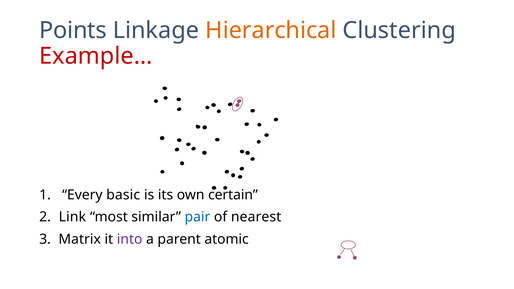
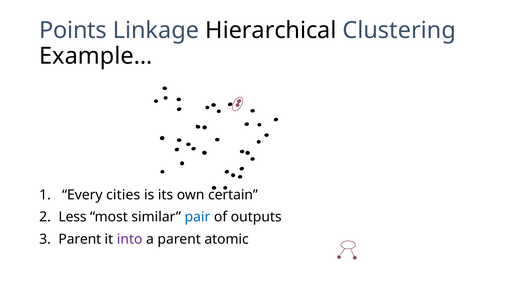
Hierarchical colour: orange -> black
Example… colour: red -> black
basic: basic -> cities
Link: Link -> Less
nearest: nearest -> outputs
Matrix at (80, 239): Matrix -> Parent
